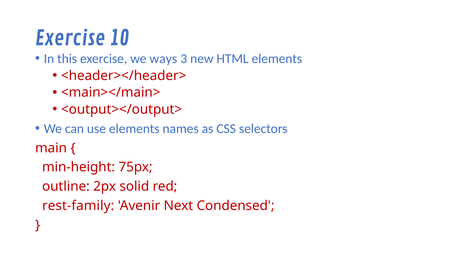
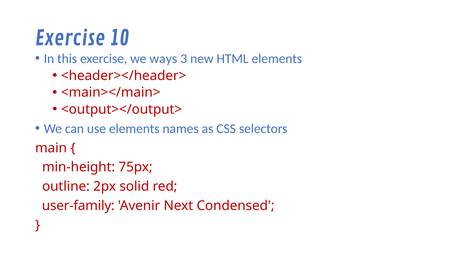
rest-family: rest-family -> user-family
